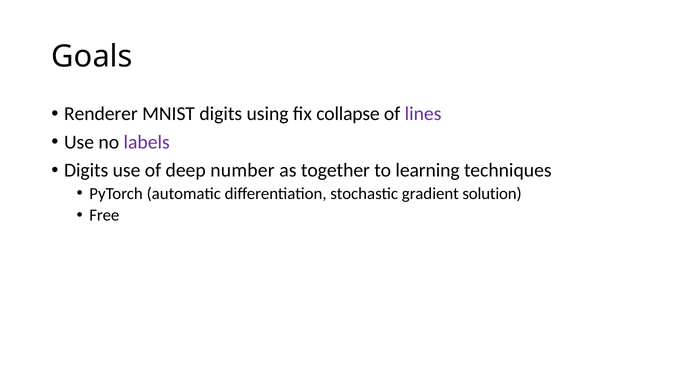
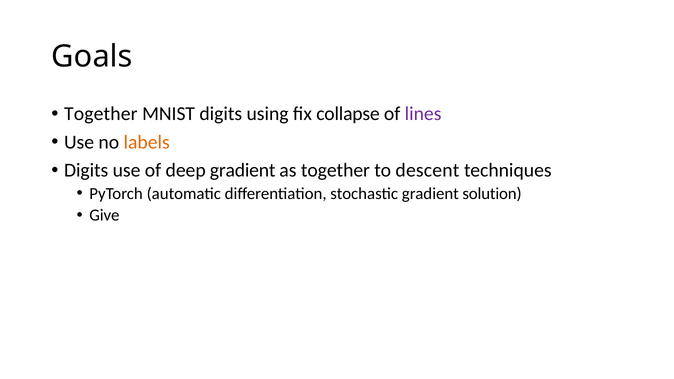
Renderer at (101, 114): Renderer -> Together
labels colour: purple -> orange
deep number: number -> gradient
learning: learning -> descent
Free: Free -> Give
